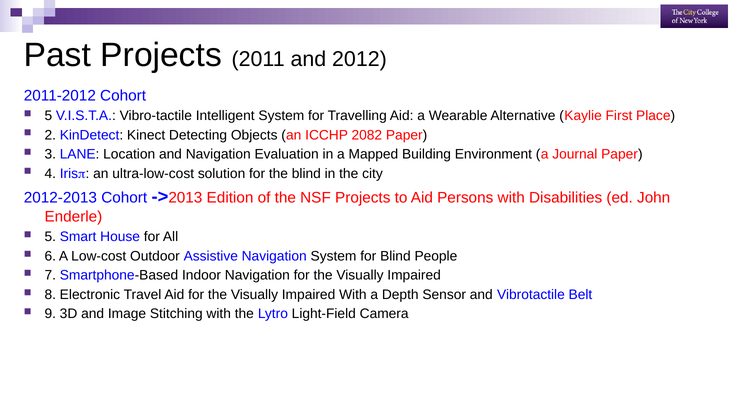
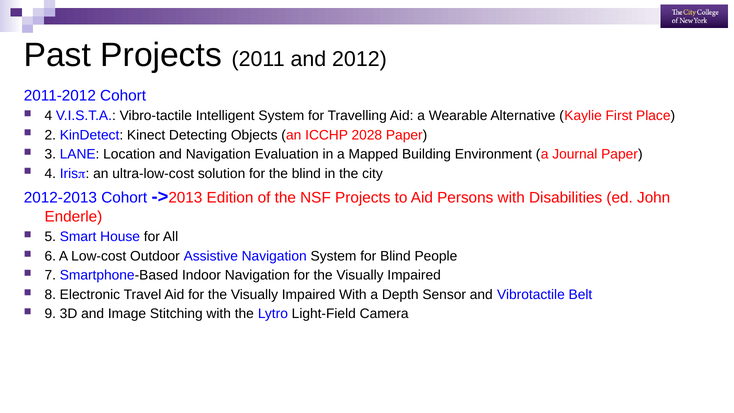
5 at (48, 116): 5 -> 4
2082: 2082 -> 2028
